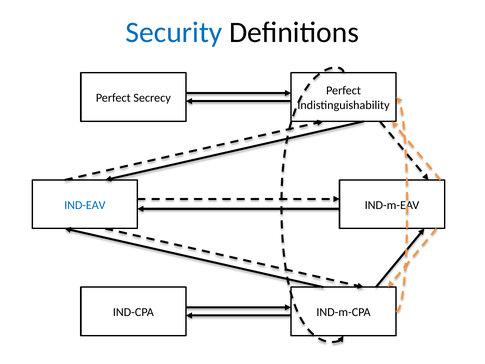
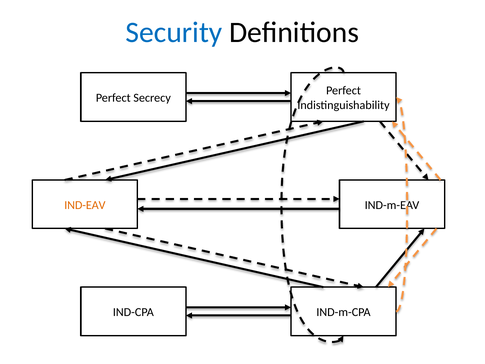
IND-EAV colour: blue -> orange
